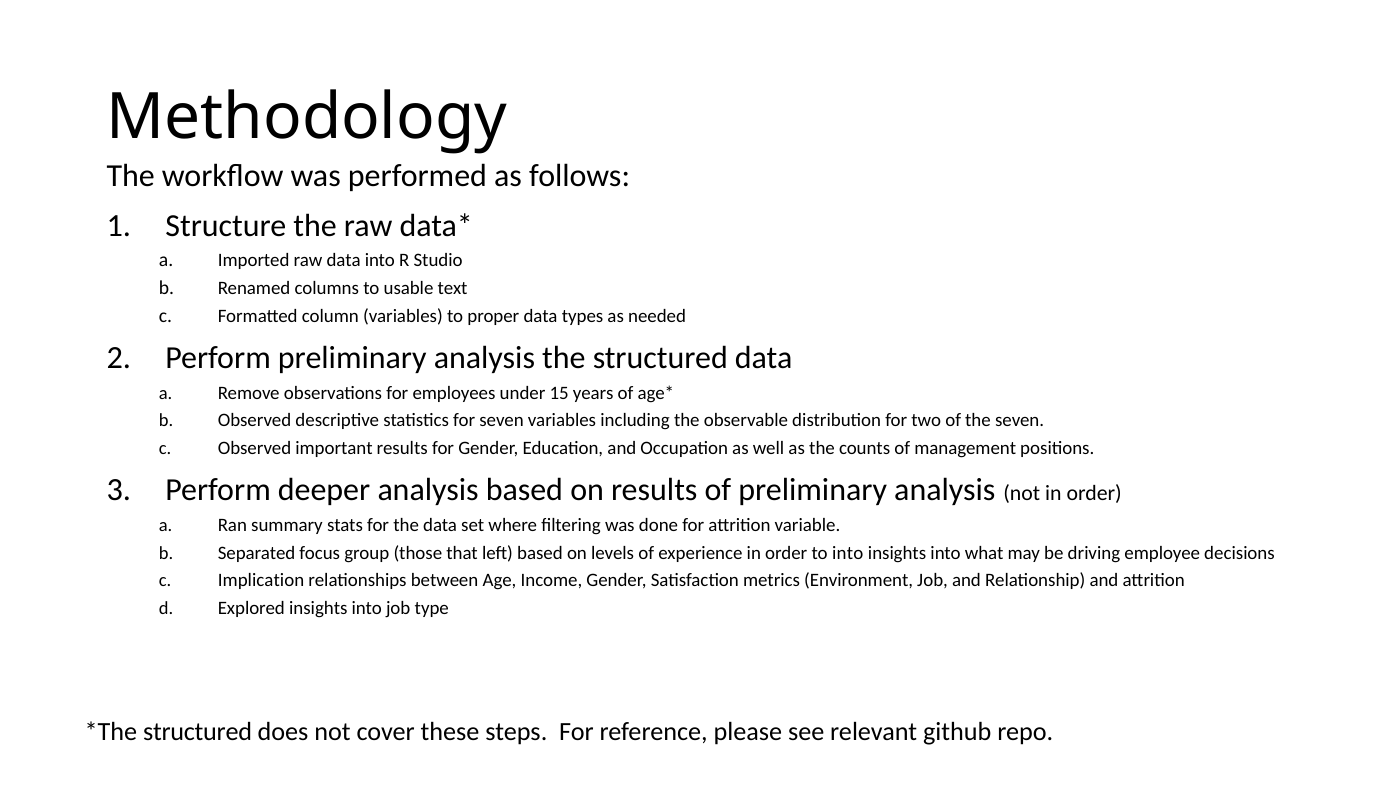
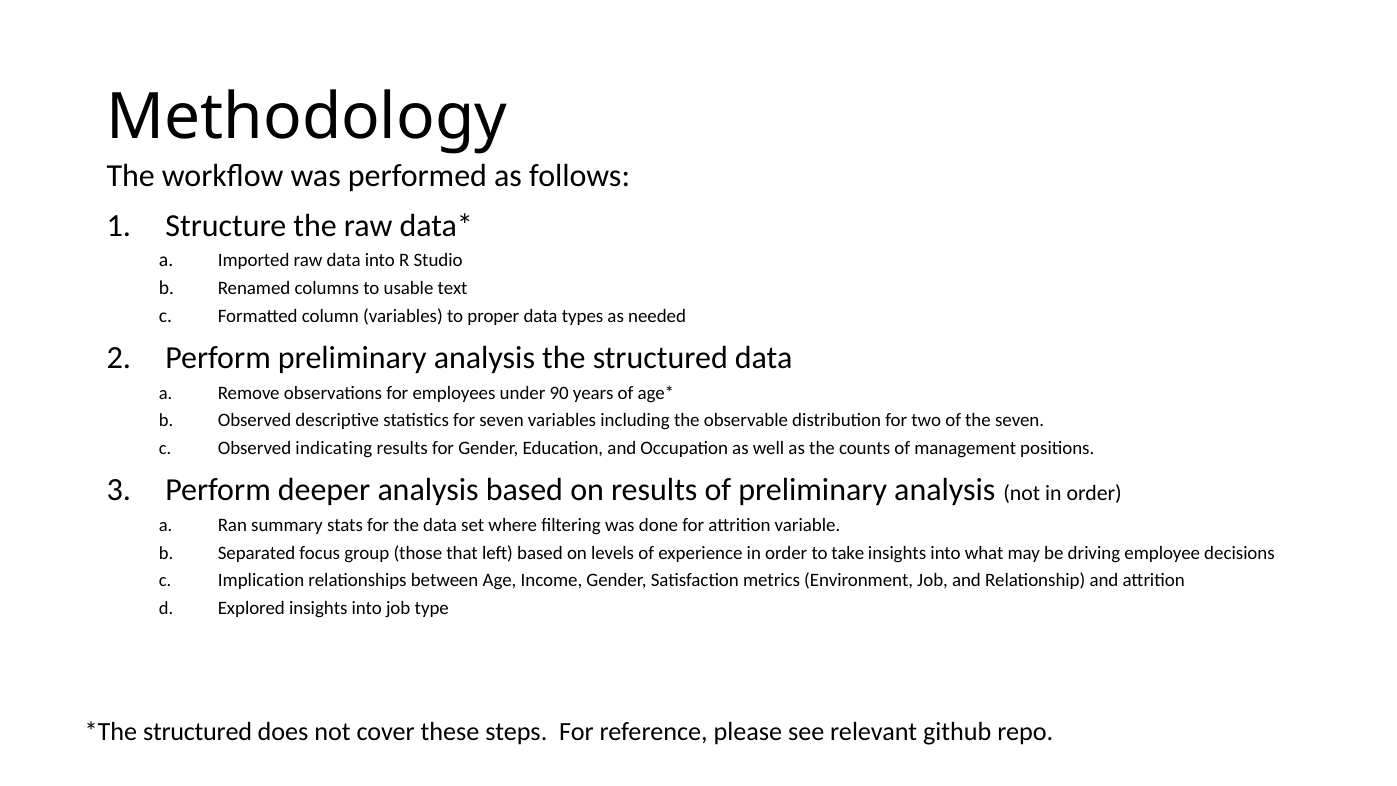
15: 15 -> 90
important: important -> indicating
to into: into -> take
